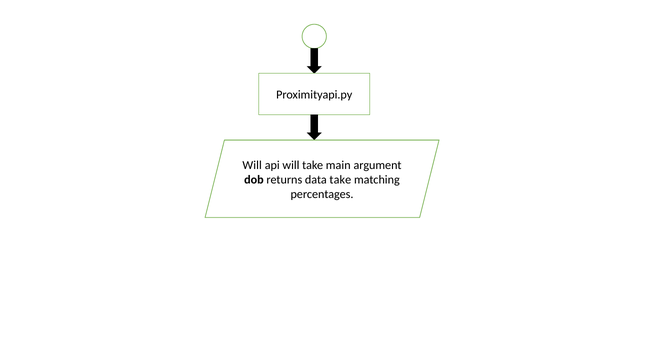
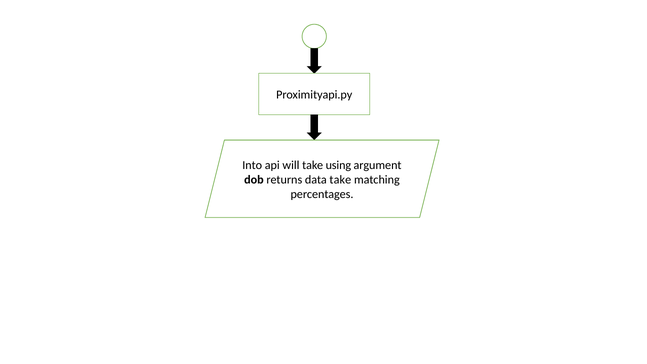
Will at (252, 165): Will -> Into
main: main -> using
